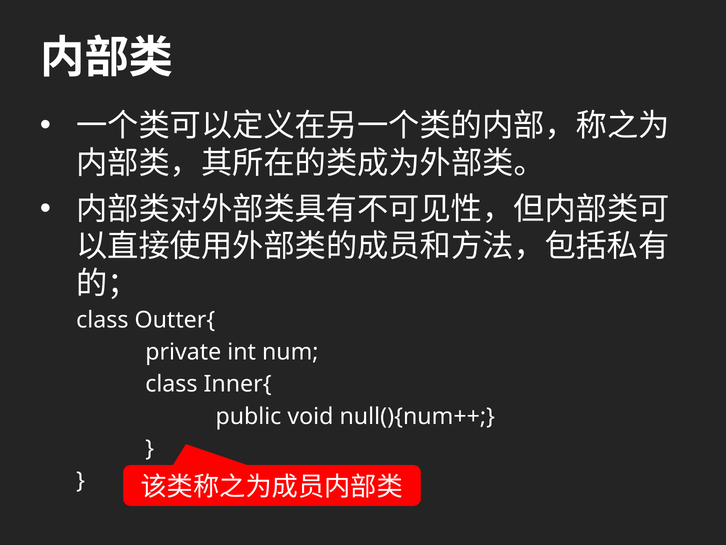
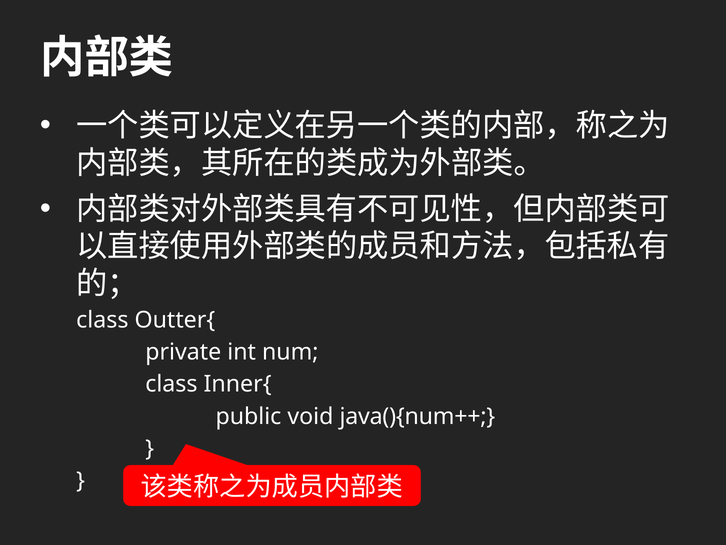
null(){num++: null(){num++ -> java(){num++
